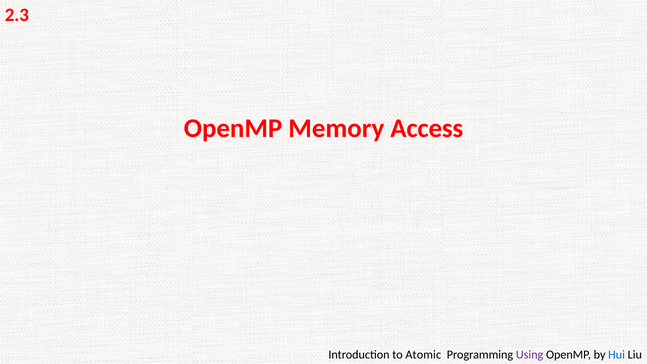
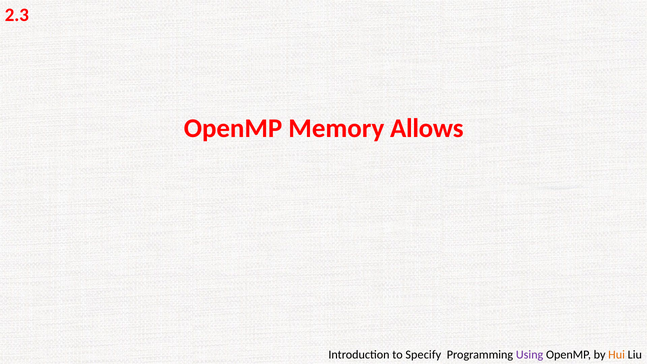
Access: Access -> Allows
Atomic: Atomic -> Specify
Hui colour: blue -> orange
